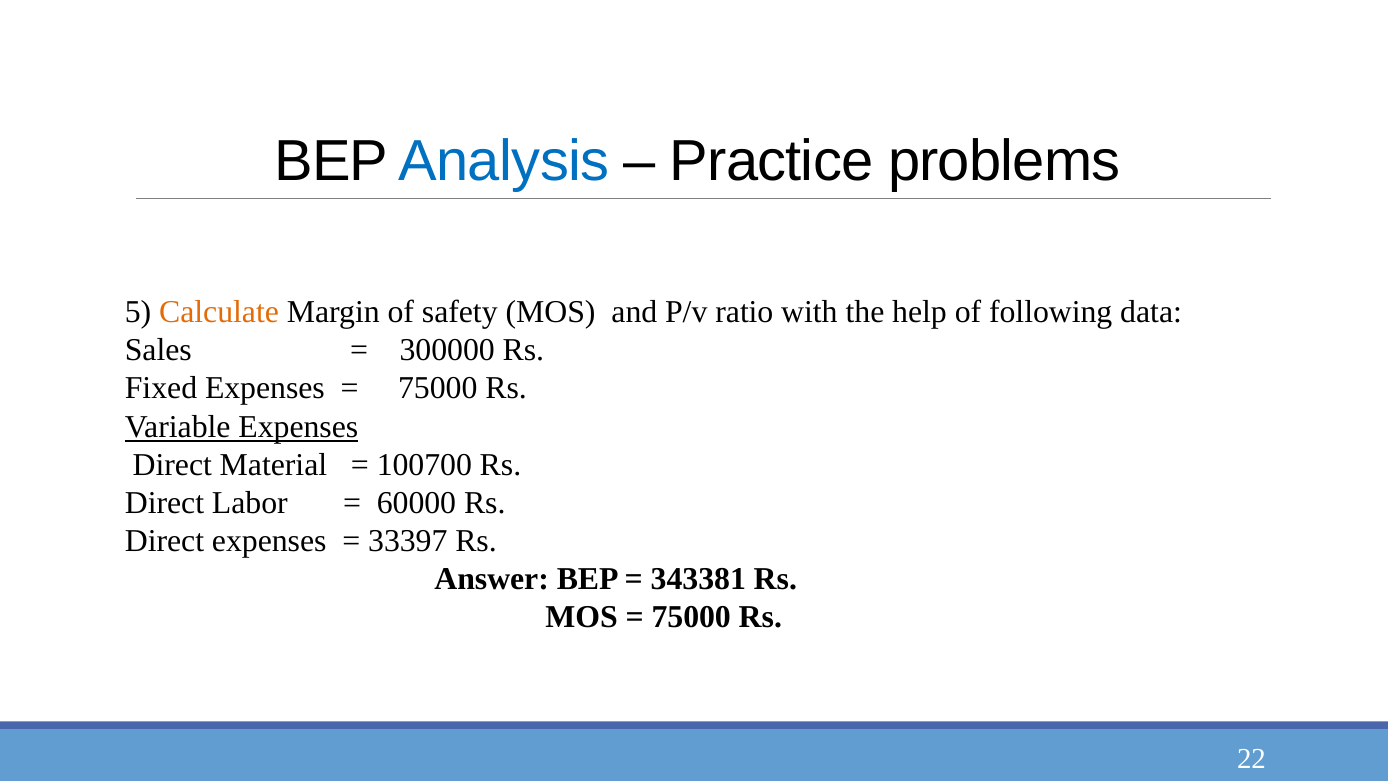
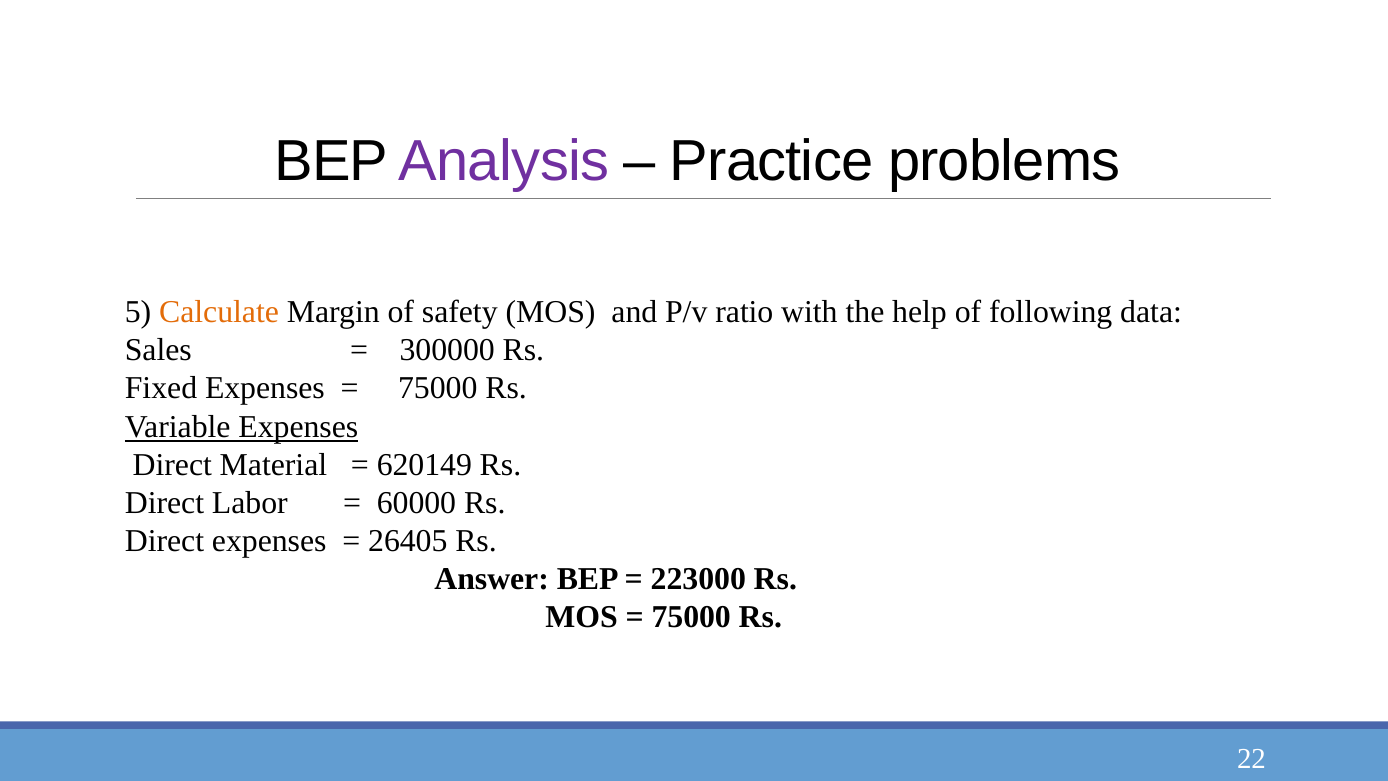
Analysis colour: blue -> purple
100700: 100700 -> 620149
33397: 33397 -> 26405
343381: 343381 -> 223000
